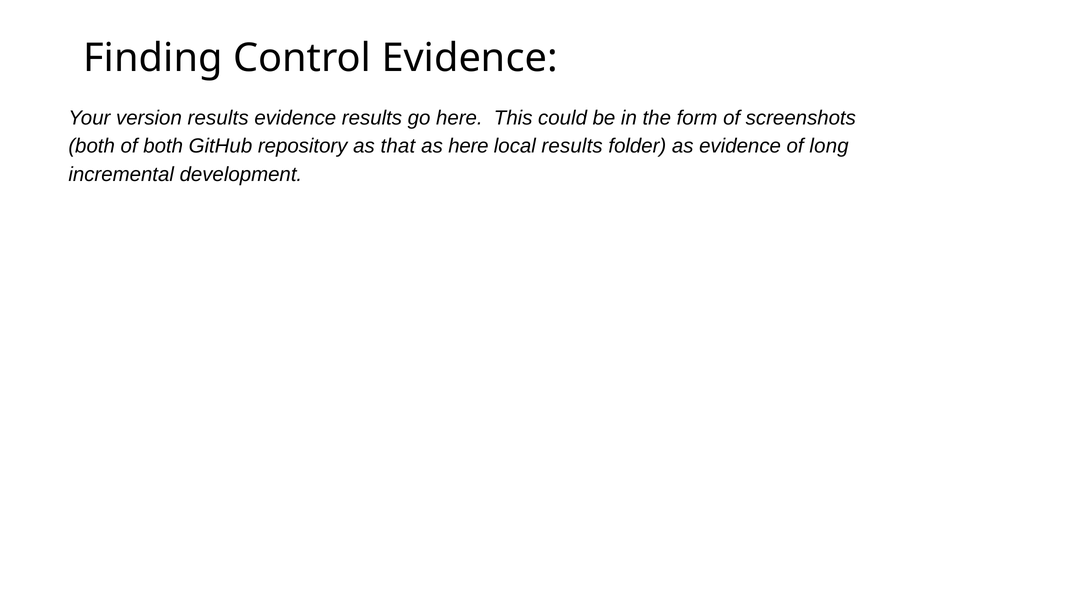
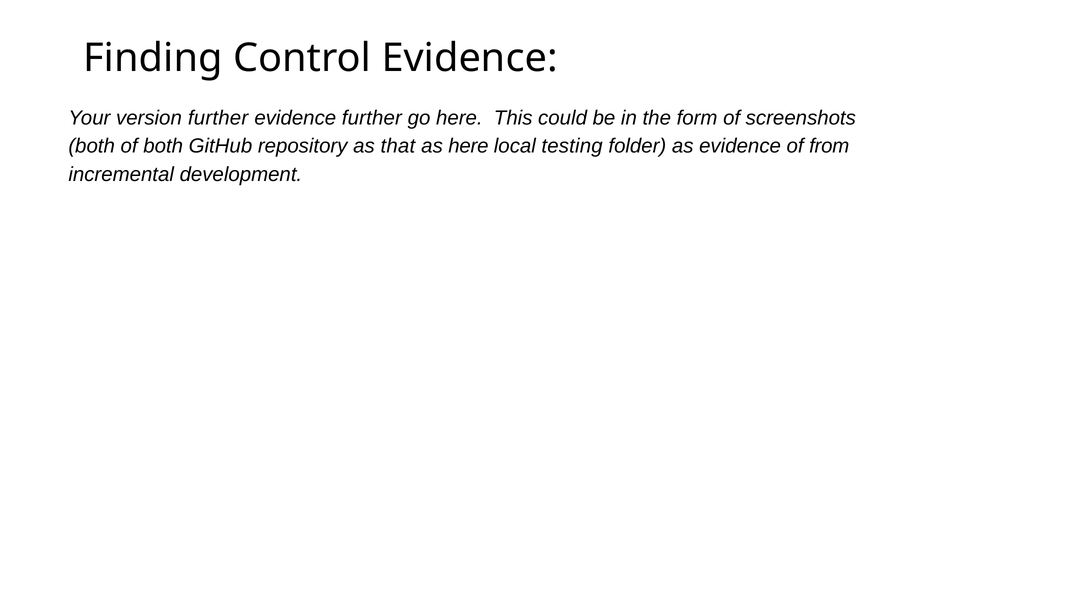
version results: results -> further
evidence results: results -> further
local results: results -> testing
long: long -> from
